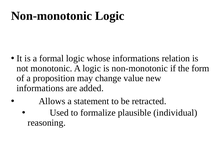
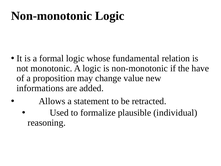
whose informations: informations -> fundamental
form: form -> have
